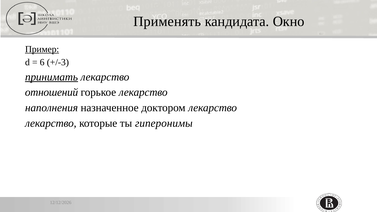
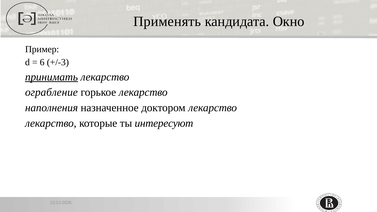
Пример underline: present -> none
отношений: отношений -> ограбление
гиперонимы: гиперонимы -> интересуют
